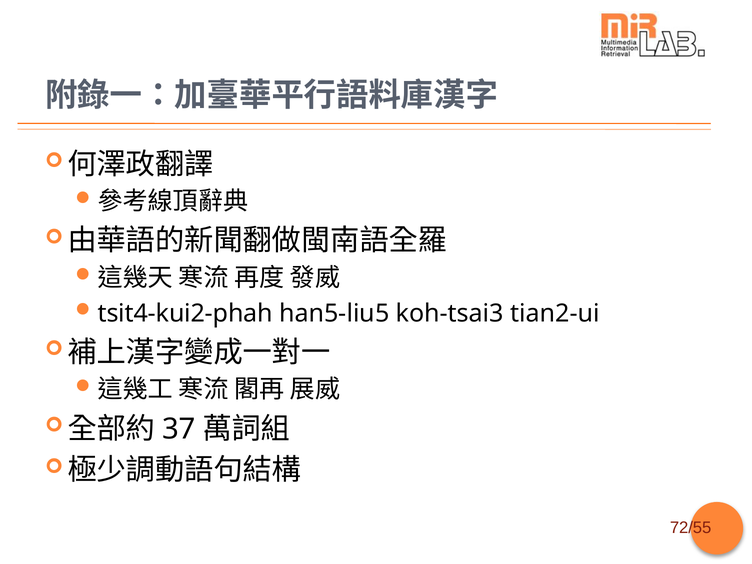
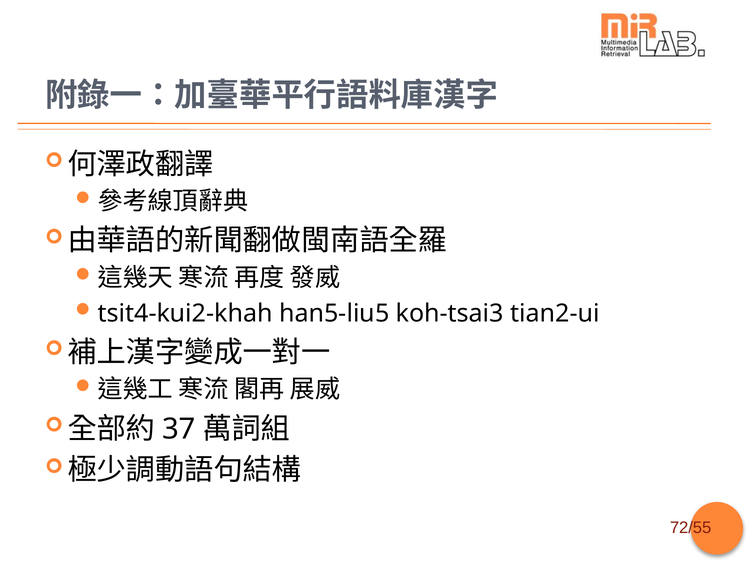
tsit4-kui2-phah: tsit4-kui2-phah -> tsit4-kui2-khah
